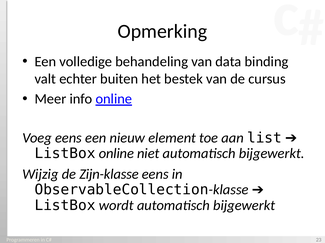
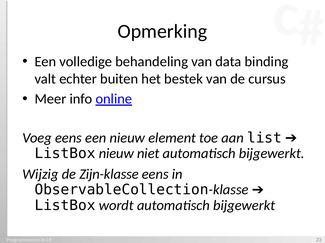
ListBox online: online -> nieuw
